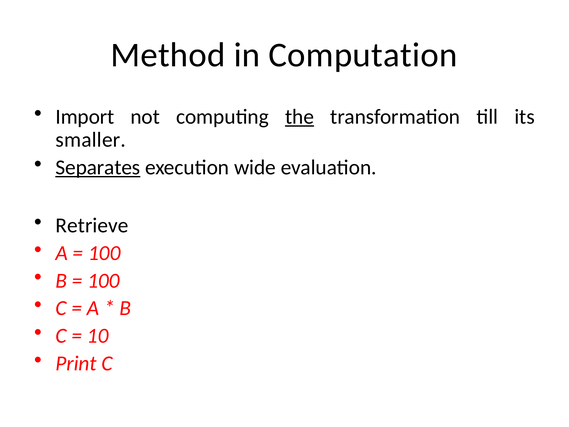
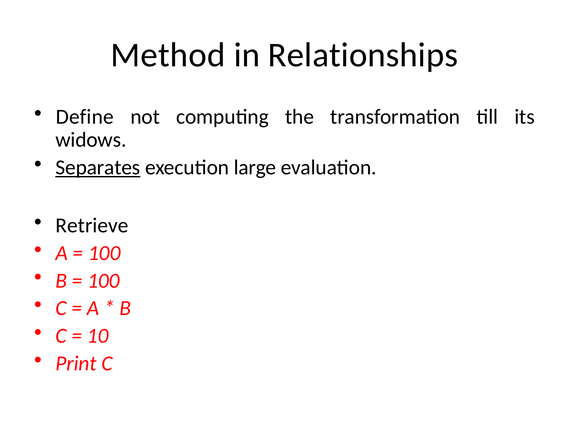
Computation: Computation -> Relationships
Import: Import -> Define
the underline: present -> none
smaller: smaller -> widows
wide: wide -> large
